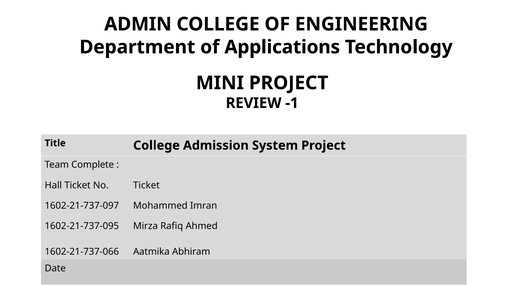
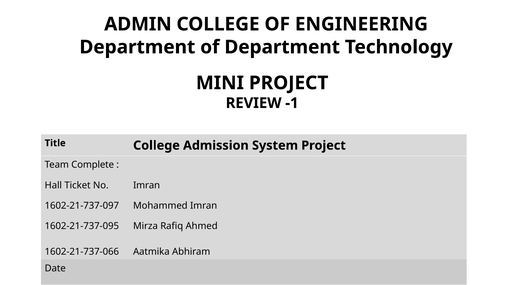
of Applications: Applications -> Department
No Ticket: Ticket -> Imran
